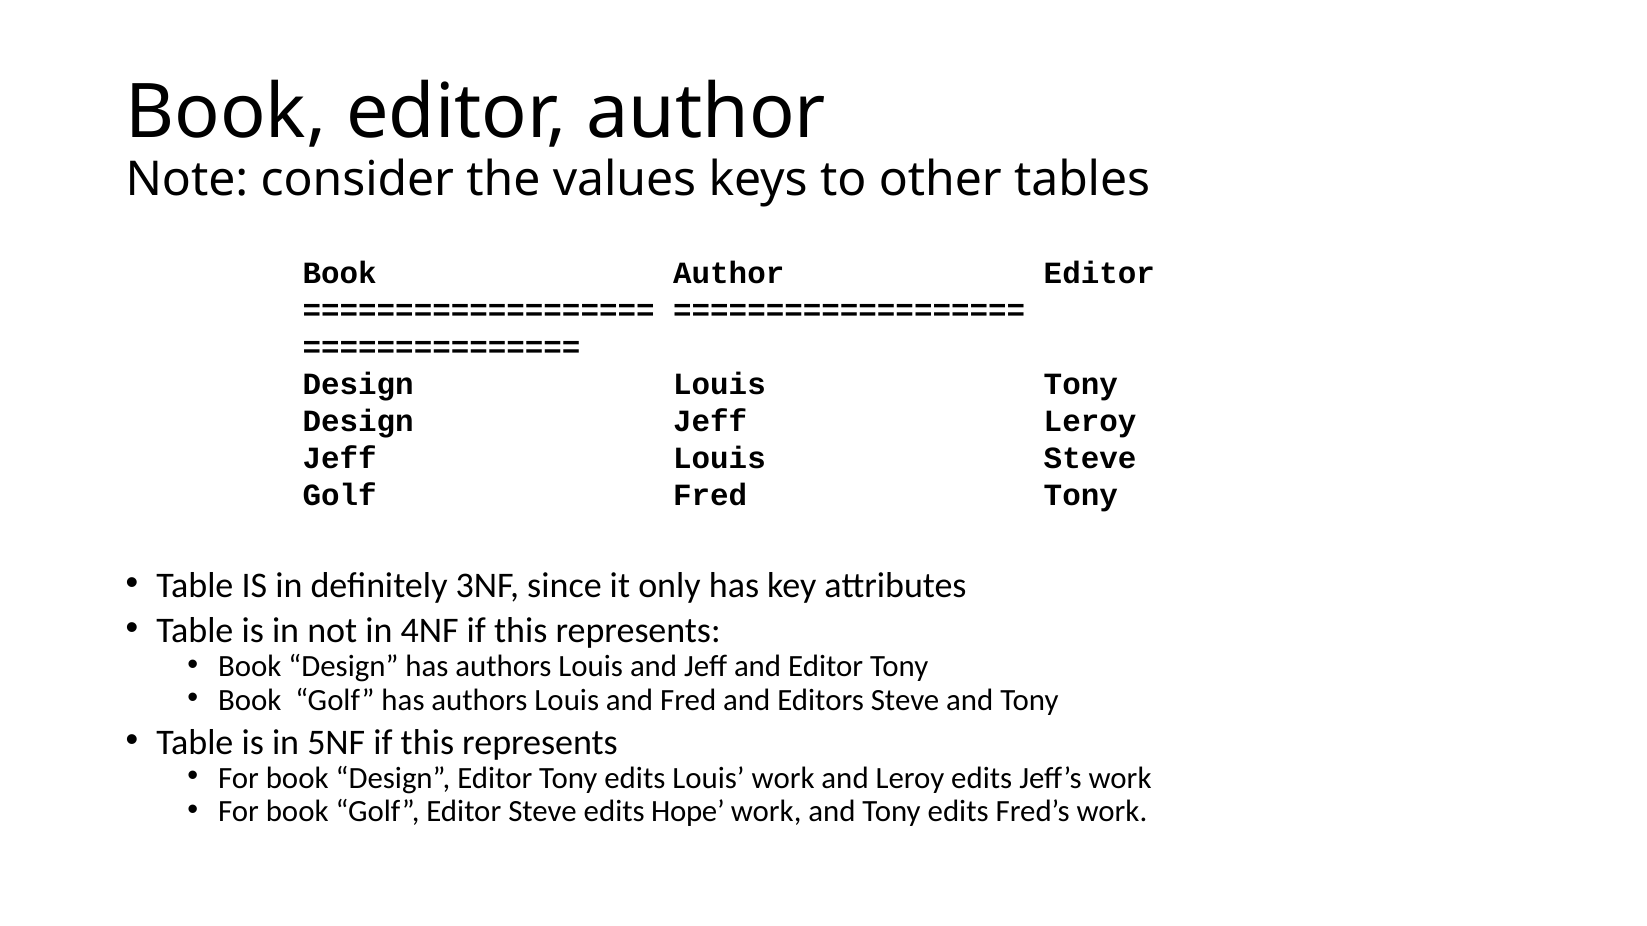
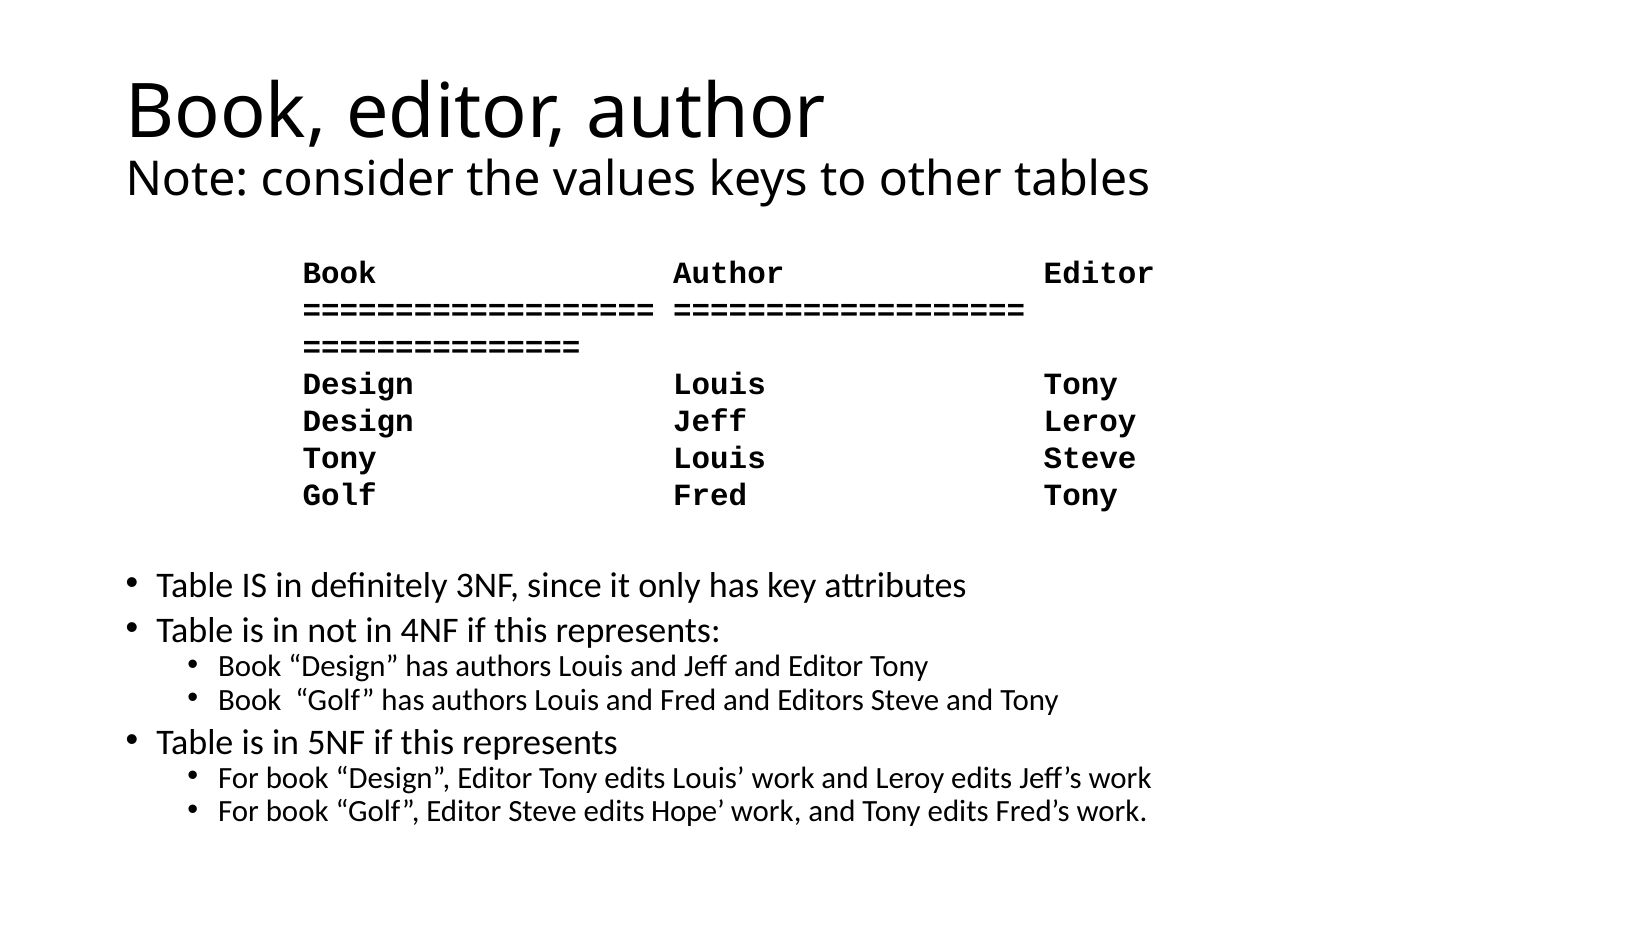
Jeff at (340, 459): Jeff -> Tony
